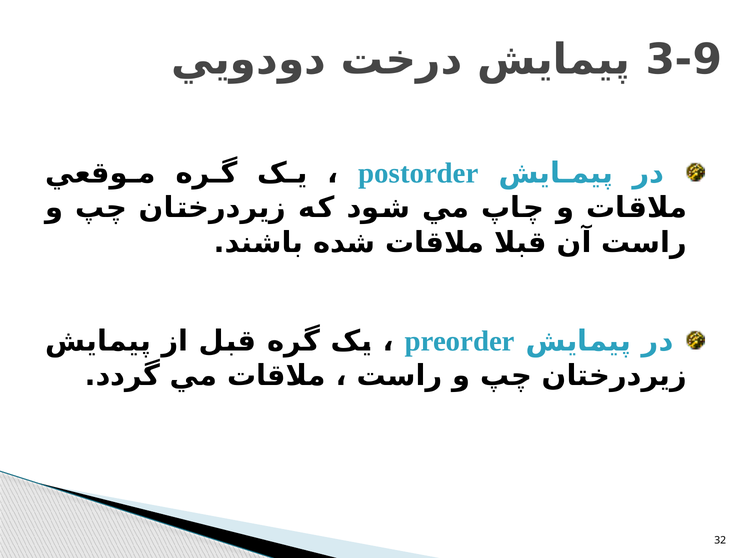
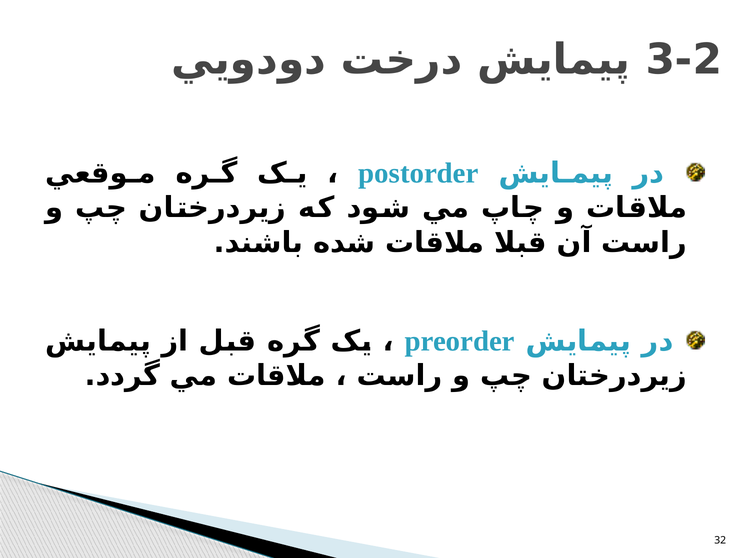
3-9: 3-9 -> 3-2
